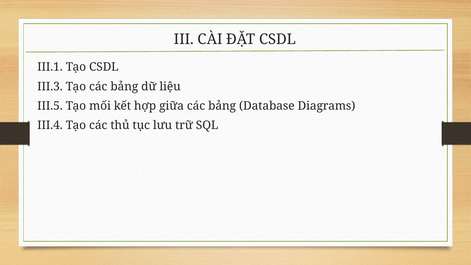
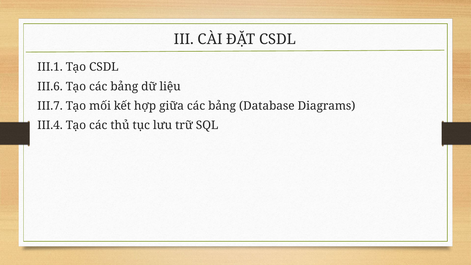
III.3: III.3 -> III.6
III.5: III.5 -> III.7
